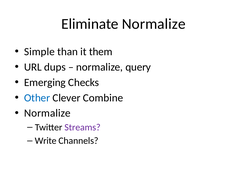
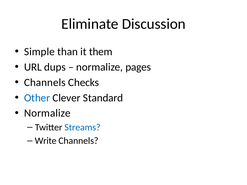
Eliminate Normalize: Normalize -> Discussion
query: query -> pages
Emerging at (45, 83): Emerging -> Channels
Combine: Combine -> Standard
Streams colour: purple -> blue
